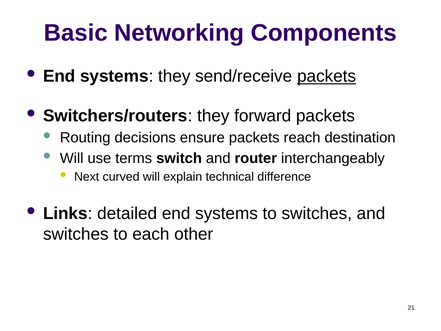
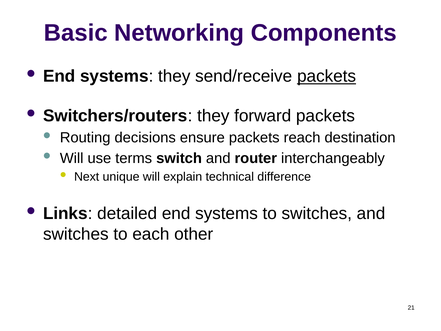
curved: curved -> unique
